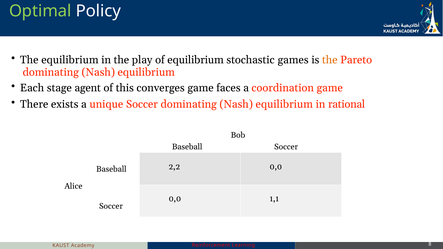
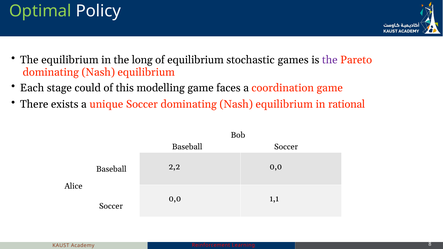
play: play -> long
the at (330, 60) colour: orange -> purple
agent: agent -> could
converges: converges -> modelling
